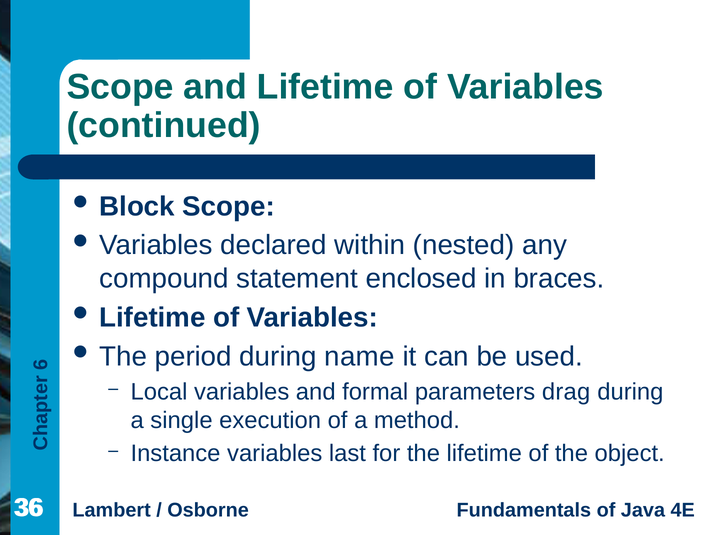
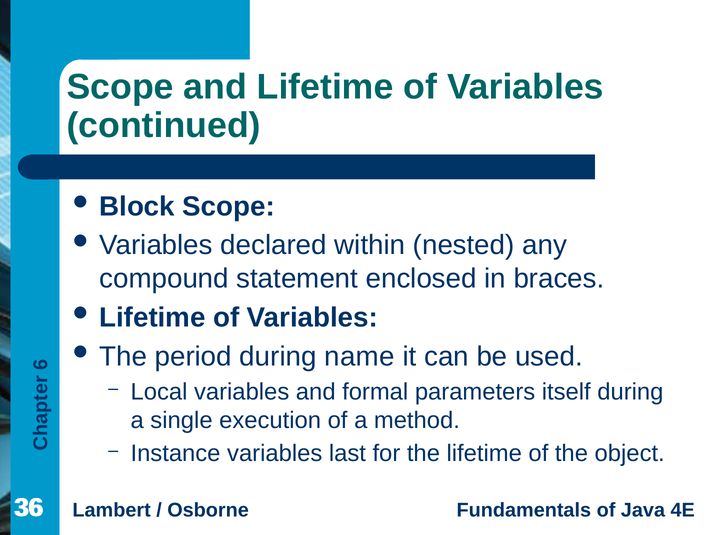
drag: drag -> itself
